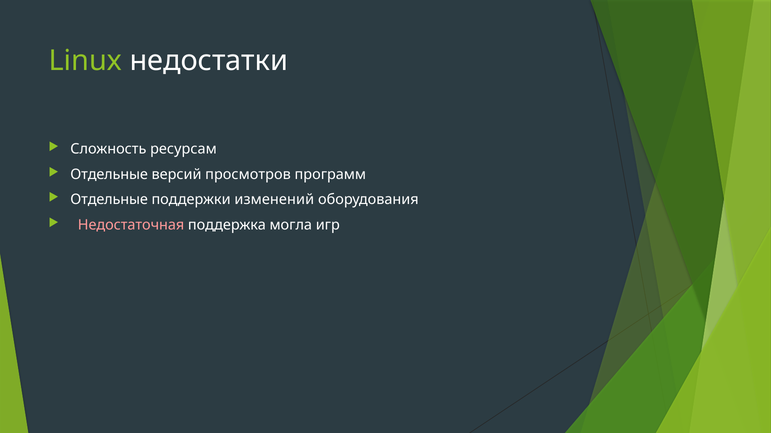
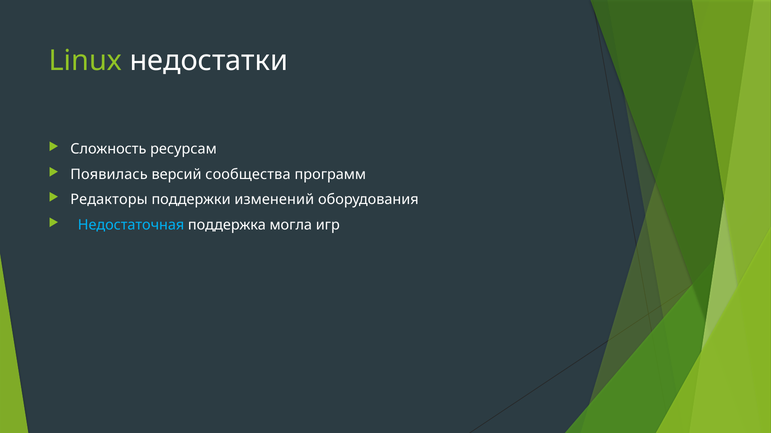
Отдельные at (109, 175): Отдельные -> Появилась
просмотров: просмотров -> сообщества
Отдельные at (109, 200): Отдельные -> Редакторы
Недостаточная colour: pink -> light blue
